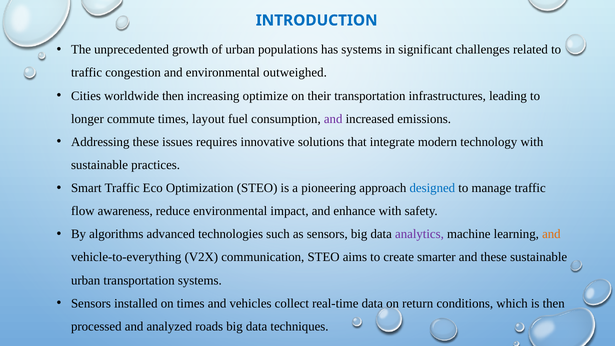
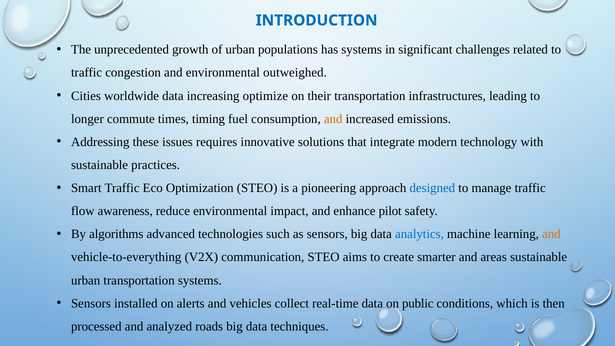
worldwide then: then -> data
layout: layout -> timing
and at (333, 119) colour: purple -> orange
enhance with: with -> pilot
analytics colour: purple -> blue
and these: these -> areas
on times: times -> alerts
return: return -> public
